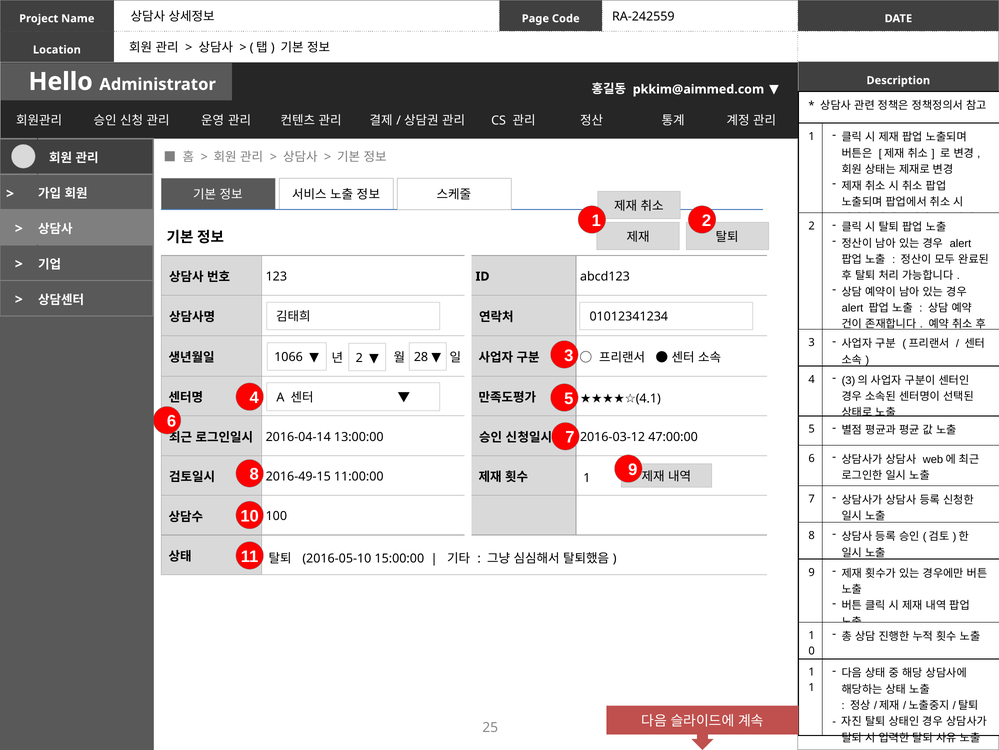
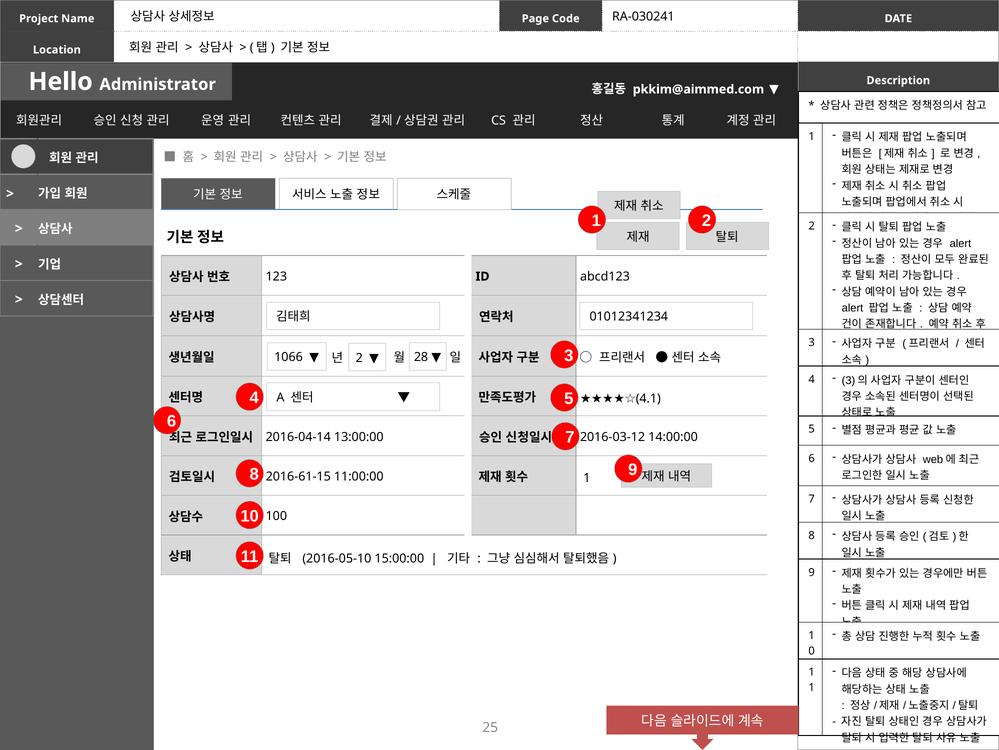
RA-242559: RA-242559 -> RA-030241
47:00:00: 47:00:00 -> 14:00:00
2016-49-15: 2016-49-15 -> 2016-61-15
